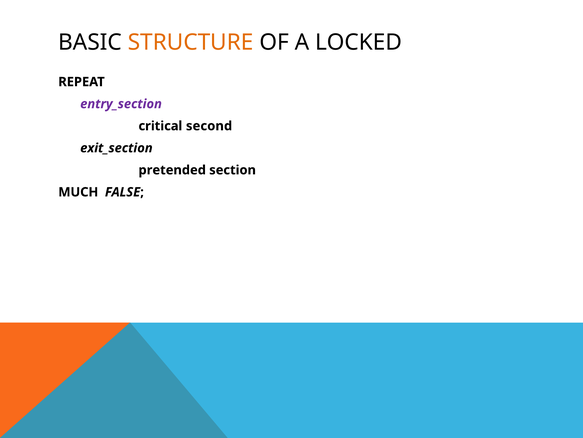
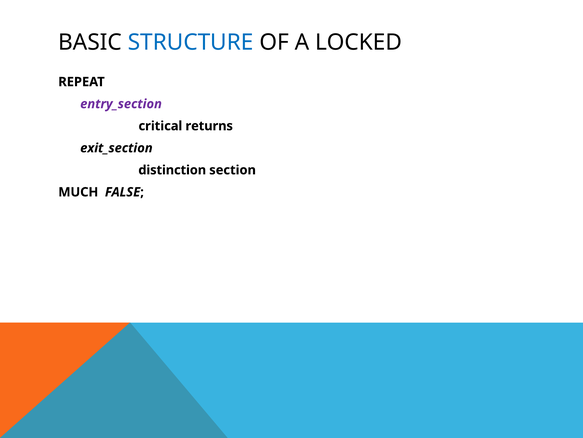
STRUCTURE colour: orange -> blue
second: second -> returns
pretended: pretended -> distinction
